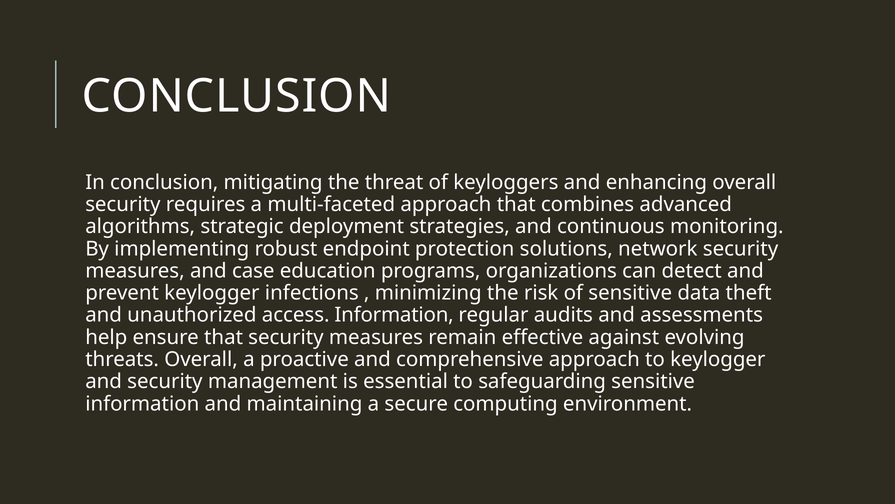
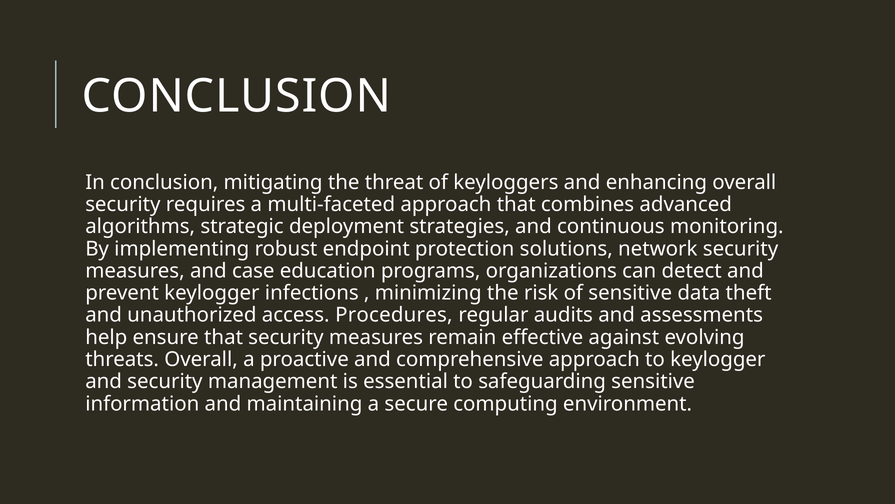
access Information: Information -> Procedures
